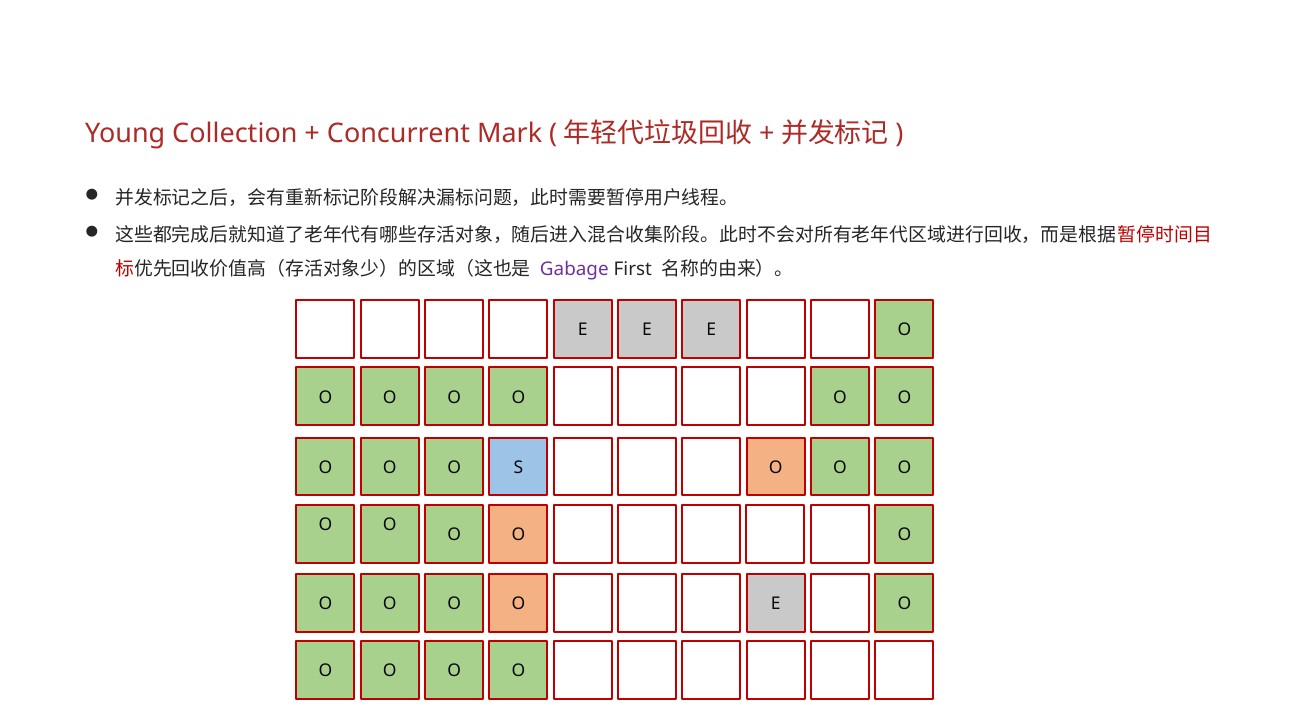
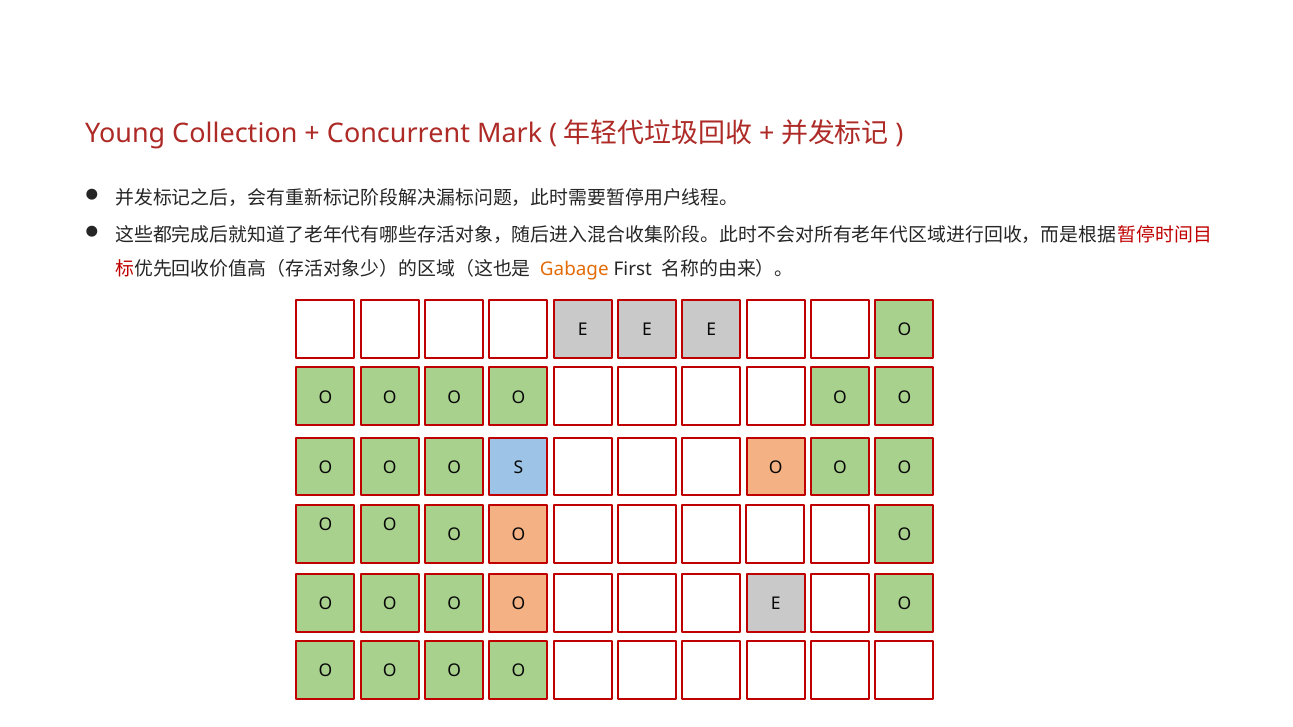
Gabage colour: purple -> orange
